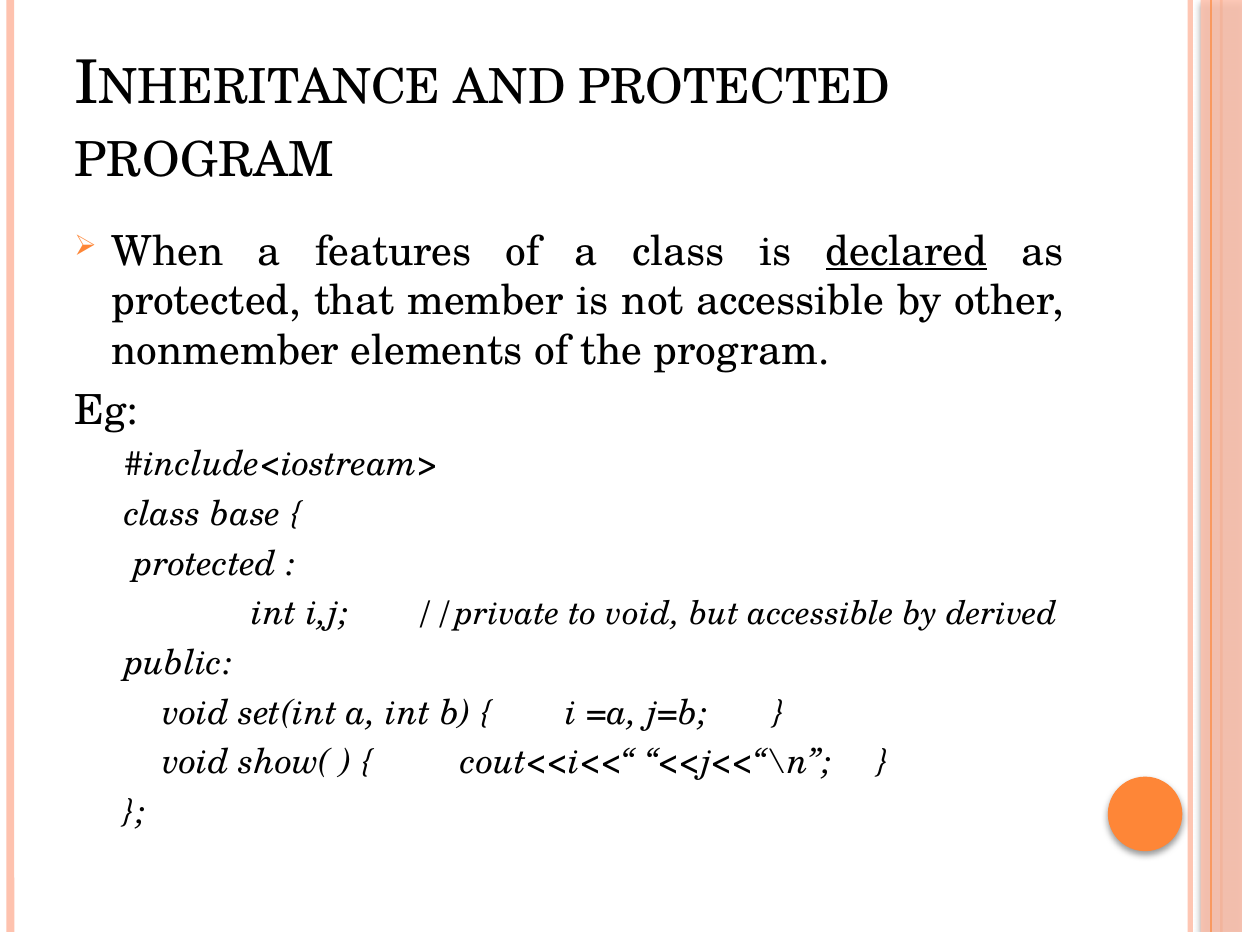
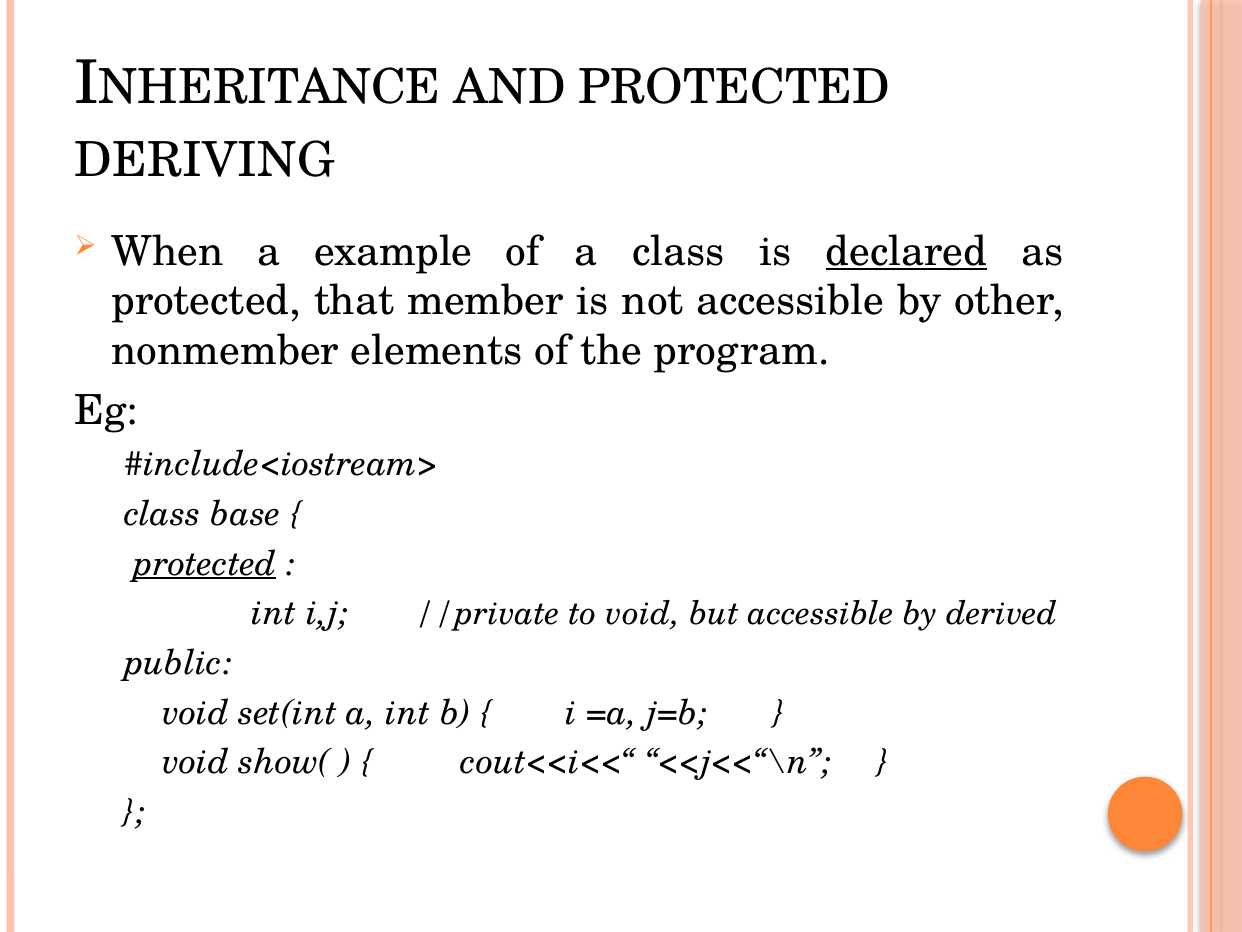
PROGRAM at (204, 160): PROGRAM -> DERIVING
features: features -> example
protected at (205, 563) underline: none -> present
